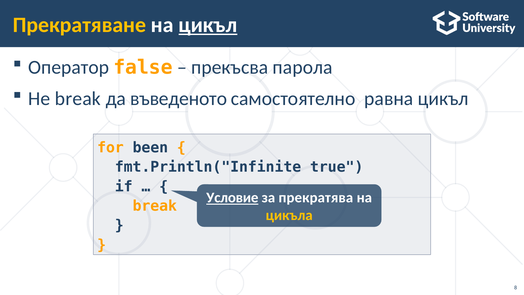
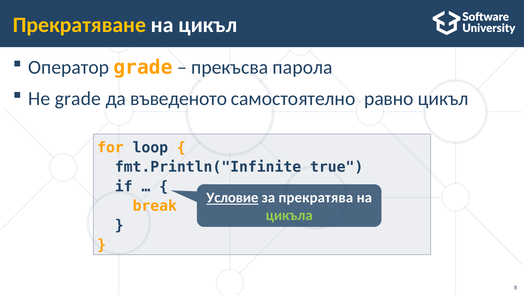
цикъл at (208, 25) underline: present -> none
Оператор false: false -> grade
Не break: break -> grade
равна: равна -> равно
been: been -> loop
цикъла colour: yellow -> light green
